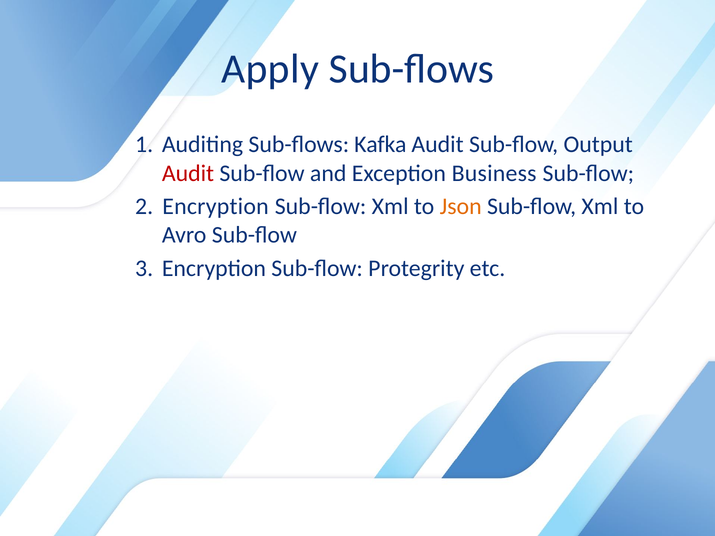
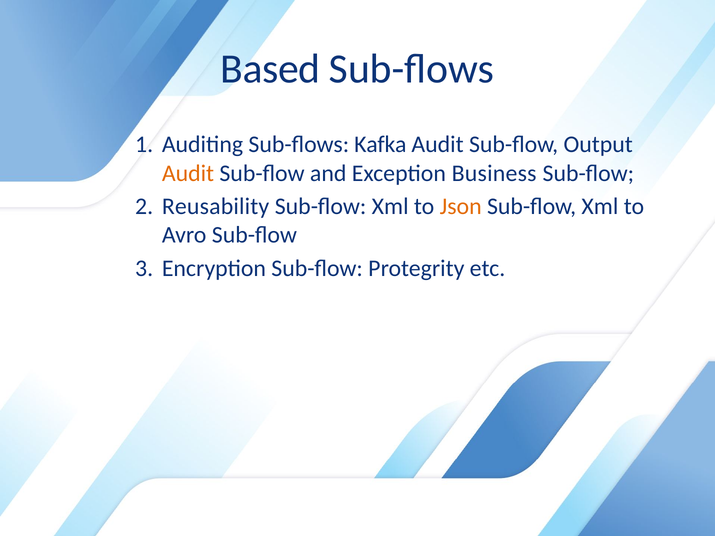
Apply: Apply -> Based
Audit at (188, 173) colour: red -> orange
Encryption at (216, 207): Encryption -> Reusability
